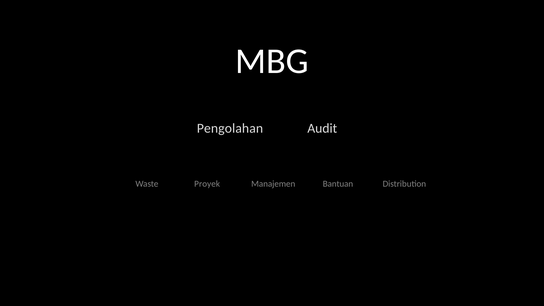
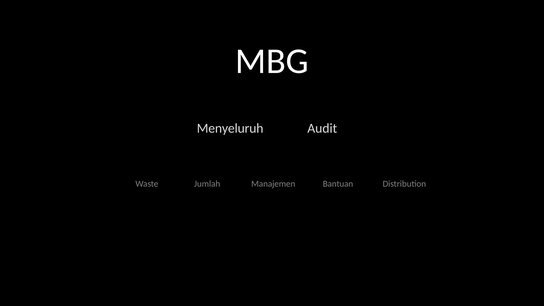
Pengolahan: Pengolahan -> Menyeluruh
Proyek: Proyek -> Jumlah
